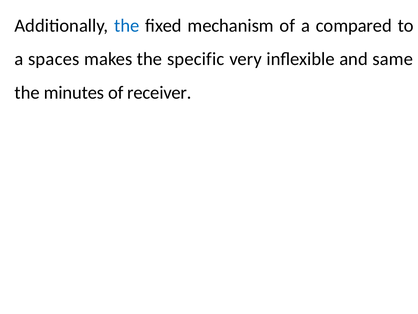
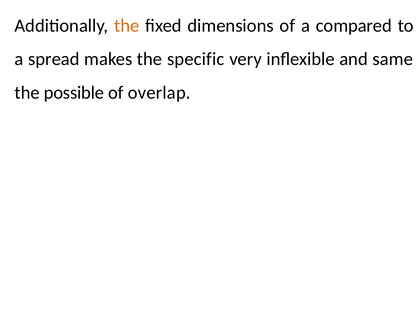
the at (127, 26) colour: blue -> orange
mechanism: mechanism -> dimensions
spaces: spaces -> spread
minutes: minutes -> possible
receiver: receiver -> overlap
